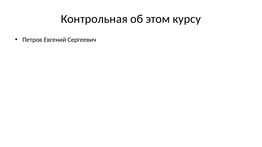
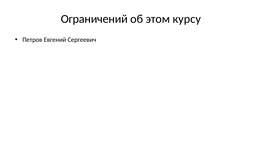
Контрольная: Контрольная -> Ограничений
